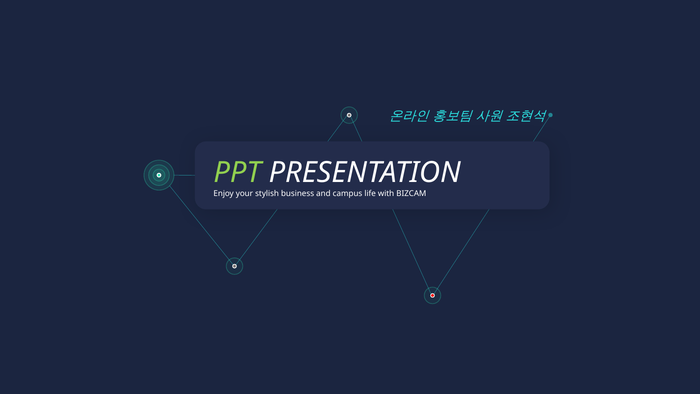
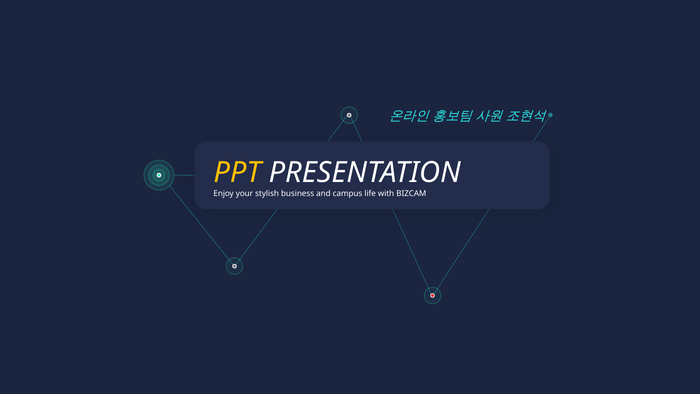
PPT colour: light green -> yellow
